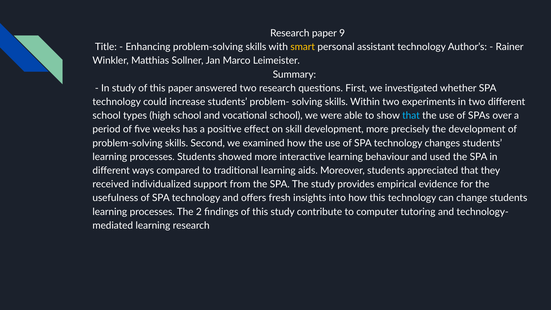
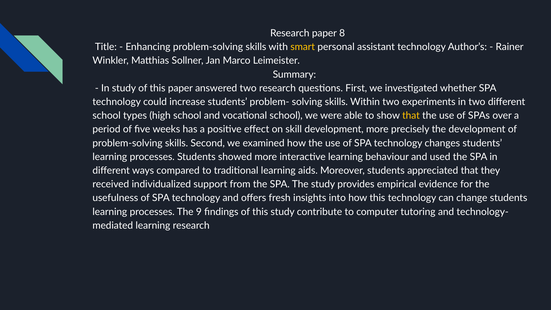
9: 9 -> 8
that at (411, 116) colour: light blue -> yellow
2: 2 -> 9
